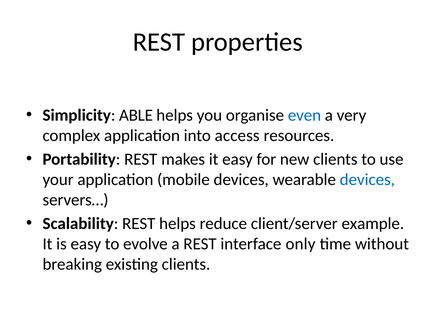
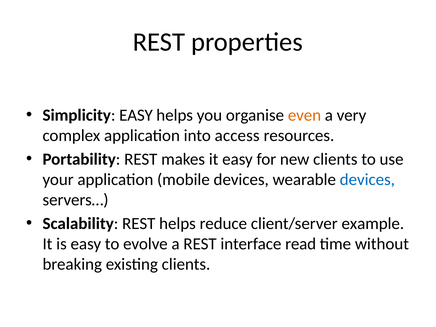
Simplicity ABLE: ABLE -> EASY
even colour: blue -> orange
only: only -> read
